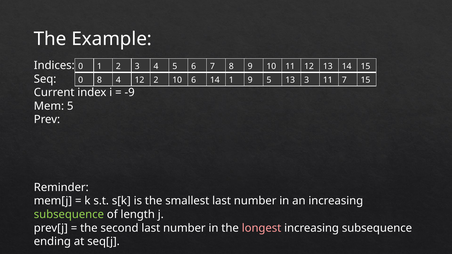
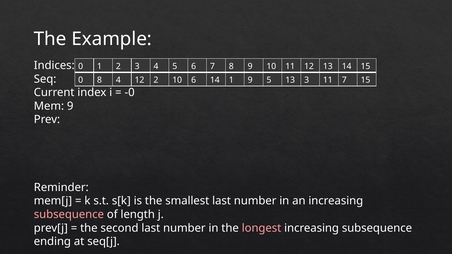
-9: -9 -> -0
Mem 5: 5 -> 9
subsequence at (69, 215) colour: light green -> pink
